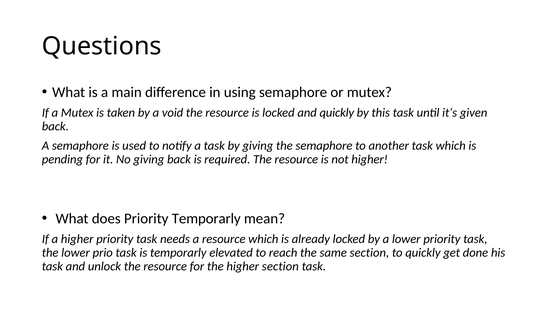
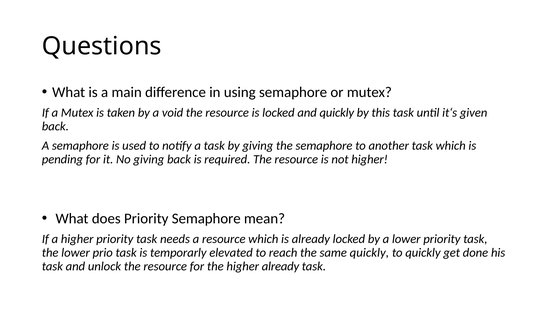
Priority Temporarly: Temporarly -> Semaphore
same section: section -> quickly
higher section: section -> already
